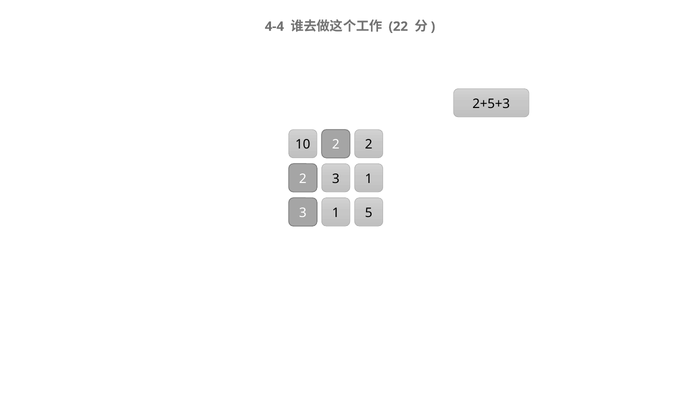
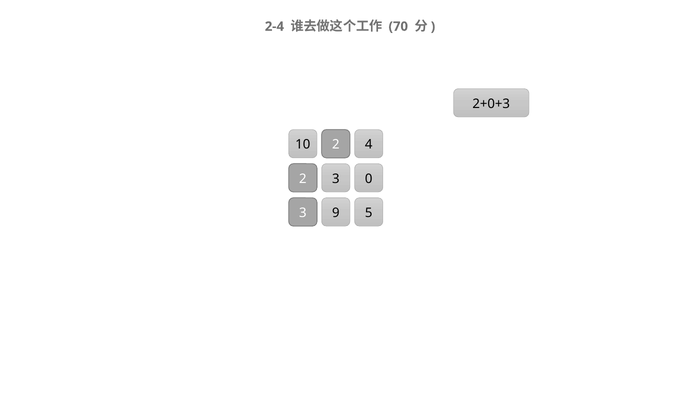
4-4: 4-4 -> 2-4
22: 22 -> 70
2+5+3: 2+5+3 -> 2+0+3
10 2 2: 2 -> 4
2 3 1: 1 -> 0
1 at (336, 213): 1 -> 9
